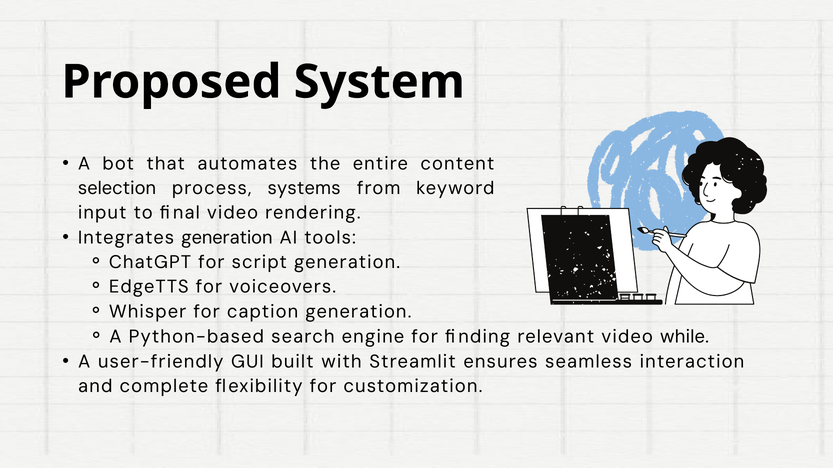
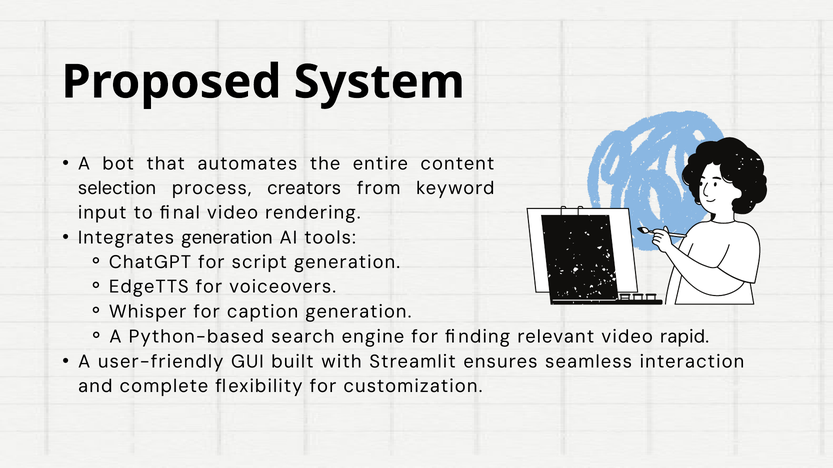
systems: systems -> creators
while: while -> rapid
